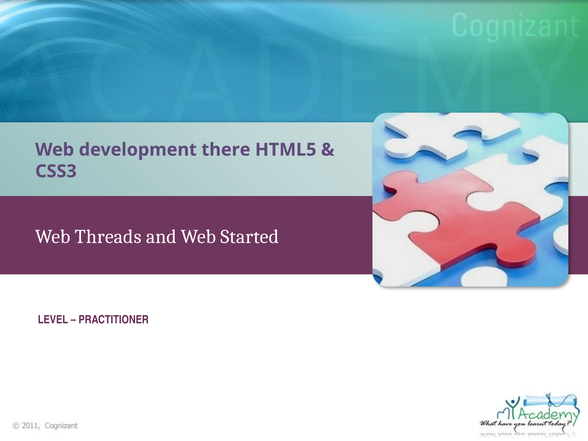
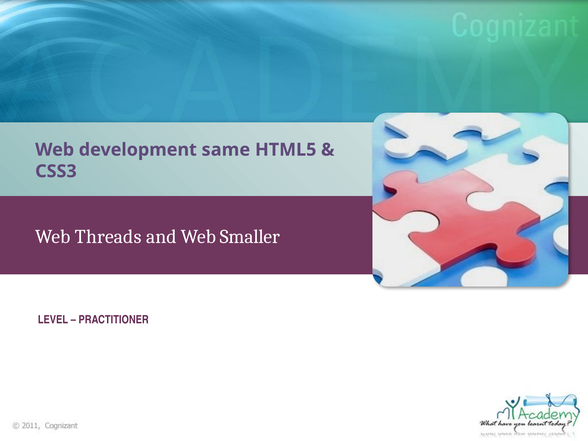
there: there -> same
Started: Started -> Smaller
